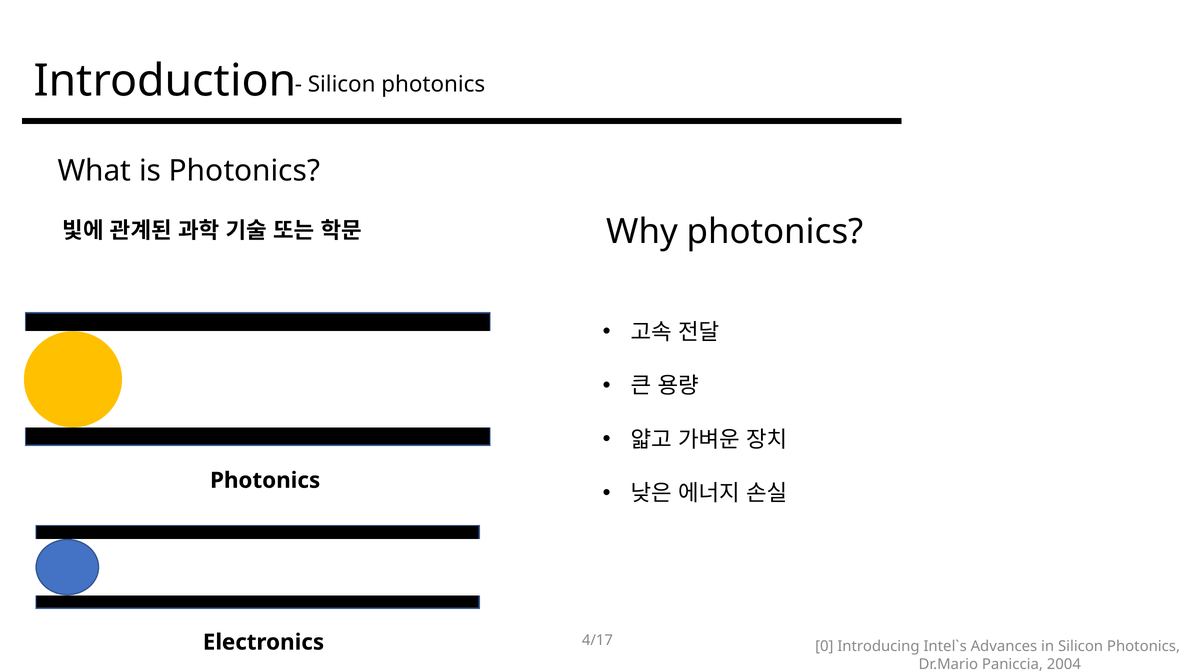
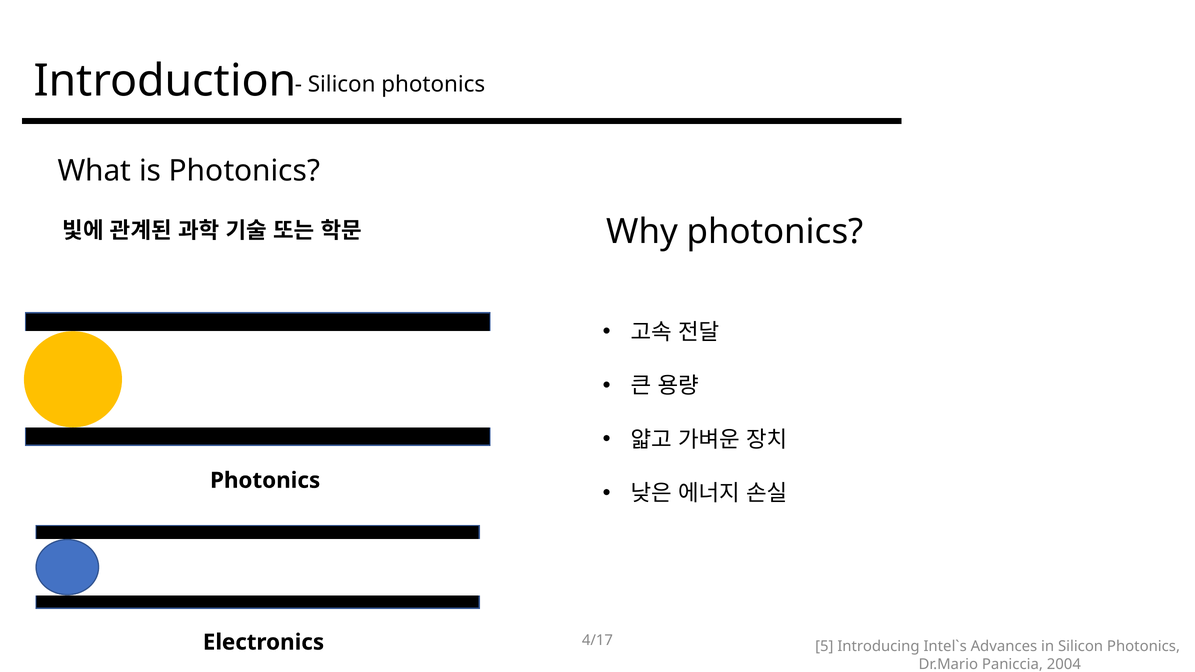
0: 0 -> 5
